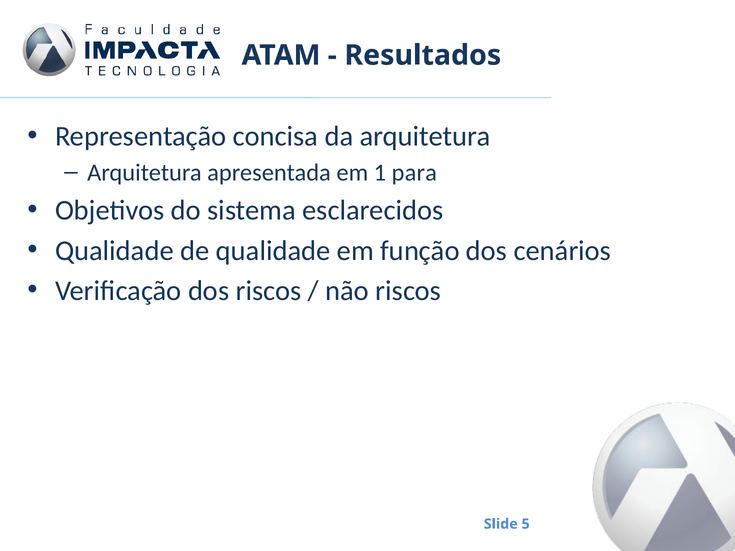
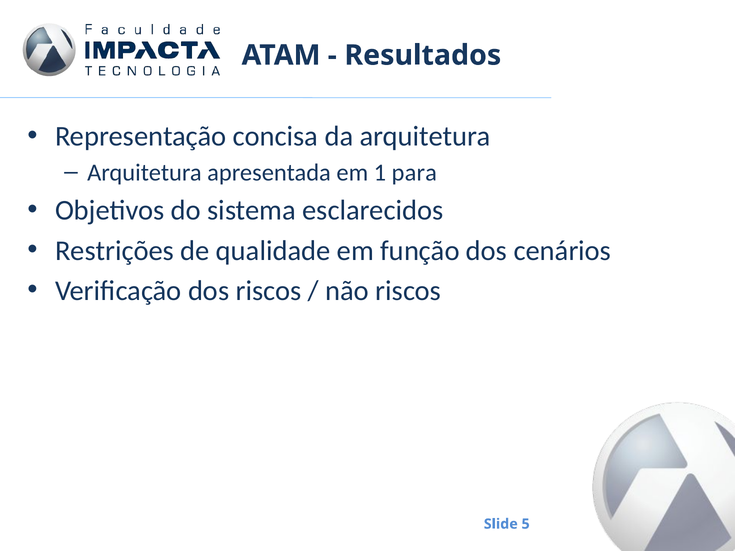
Qualidade at (114, 251): Qualidade -> Restrições
